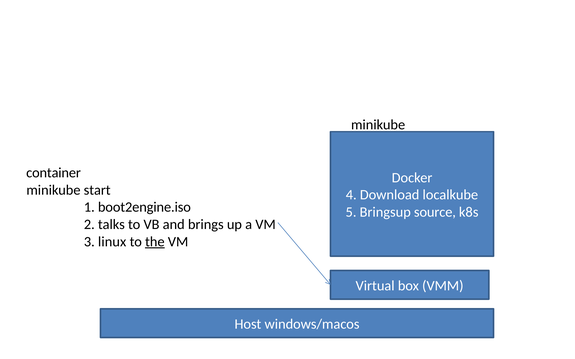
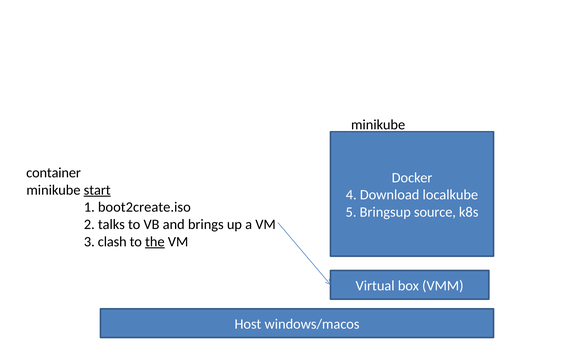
start underline: none -> present
boot2engine.iso: boot2engine.iso -> boot2create.iso
linux: linux -> clash
